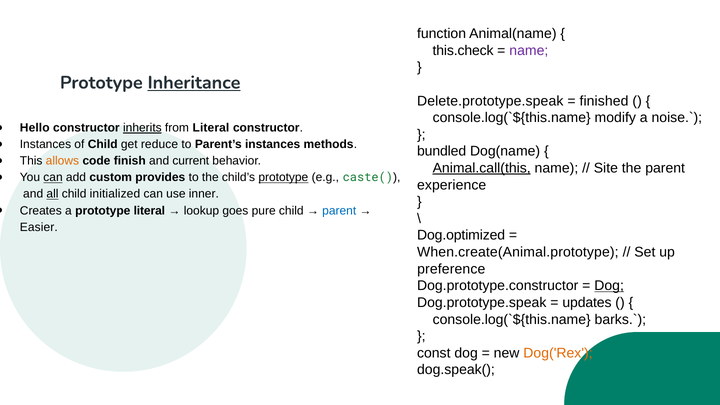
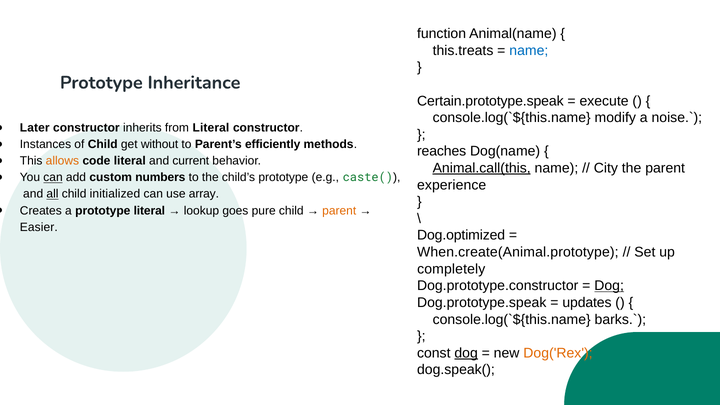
this.check: this.check -> this.treats
name at (529, 50) colour: purple -> blue
Inheritance underline: present -> none
Delete.prototype.speak: Delete.prototype.speak -> Certain.prototype.speak
finished: finished -> execute
Hello: Hello -> Later
inherits underline: present -> none
reduce: reduce -> without
Parent’s instances: instances -> efficiently
bundled: bundled -> reaches
code finish: finish -> literal
Site: Site -> City
provides: provides -> numbers
prototype at (283, 177) underline: present -> none
inner: inner -> array
parent at (339, 211) colour: blue -> orange
preference: preference -> completely
dog at (466, 353) underline: none -> present
